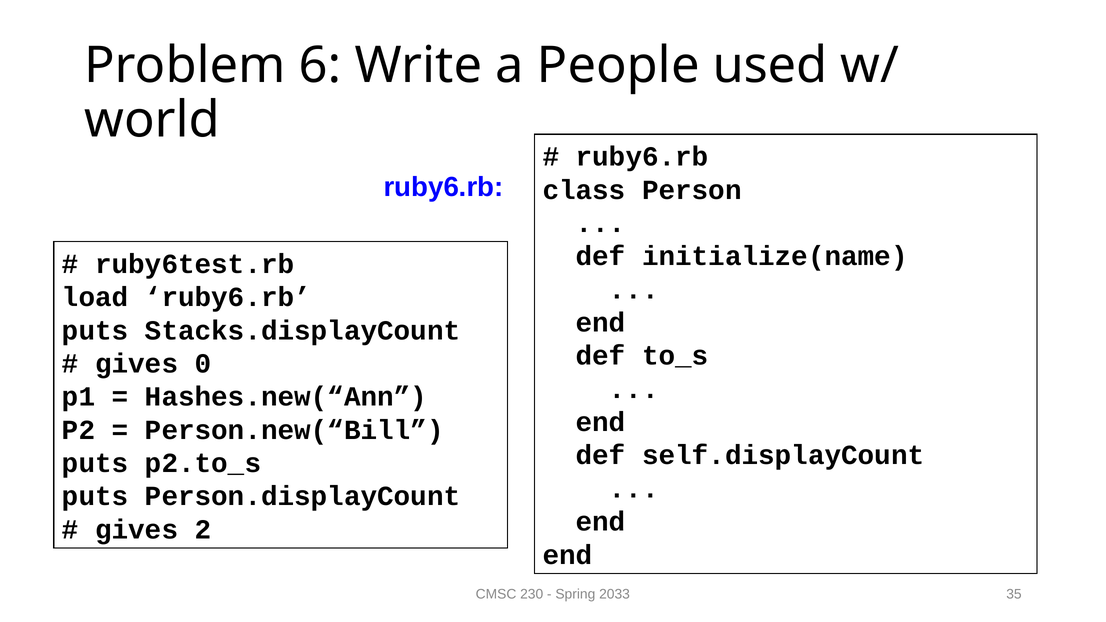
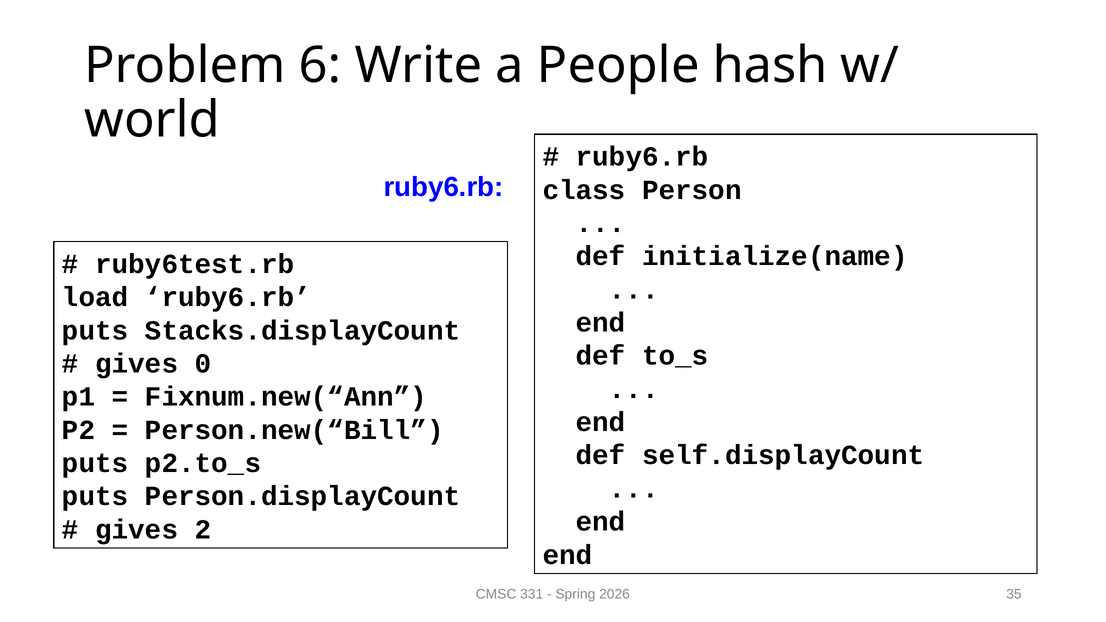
used: used -> hash
Hashes.new(“Ann: Hashes.new(“Ann -> Fixnum.new(“Ann
230: 230 -> 331
2033: 2033 -> 2026
